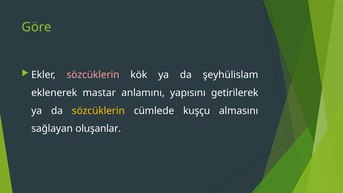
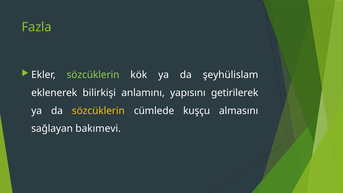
Göre: Göre -> Fazla
sözcüklerin at (93, 75) colour: pink -> light green
mastar: mastar -> bilirkişi
oluşanlar: oluşanlar -> bakımevi
